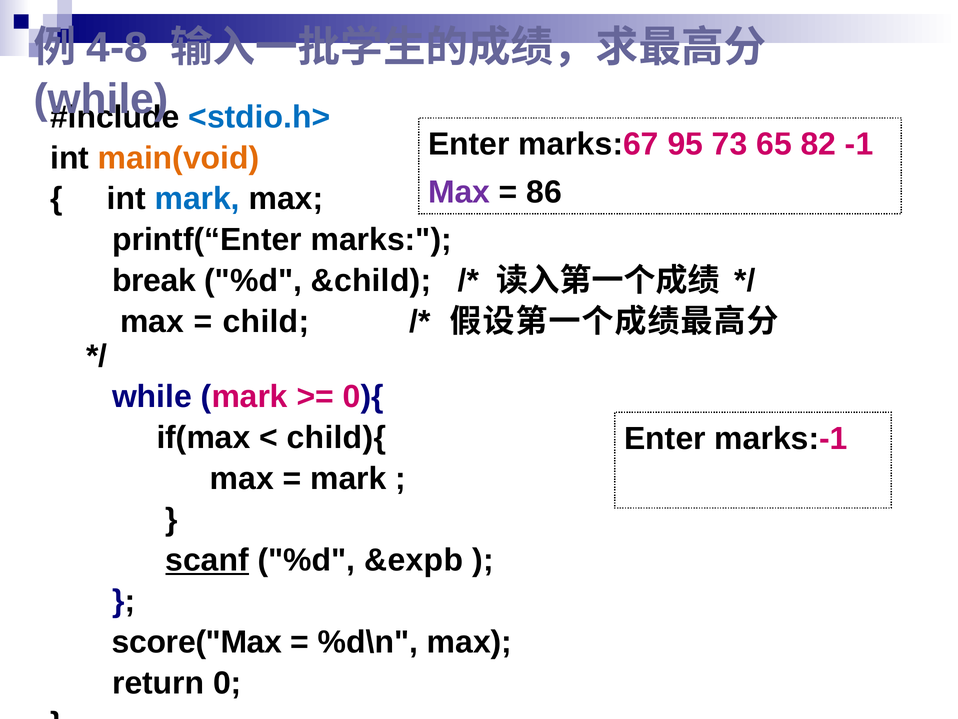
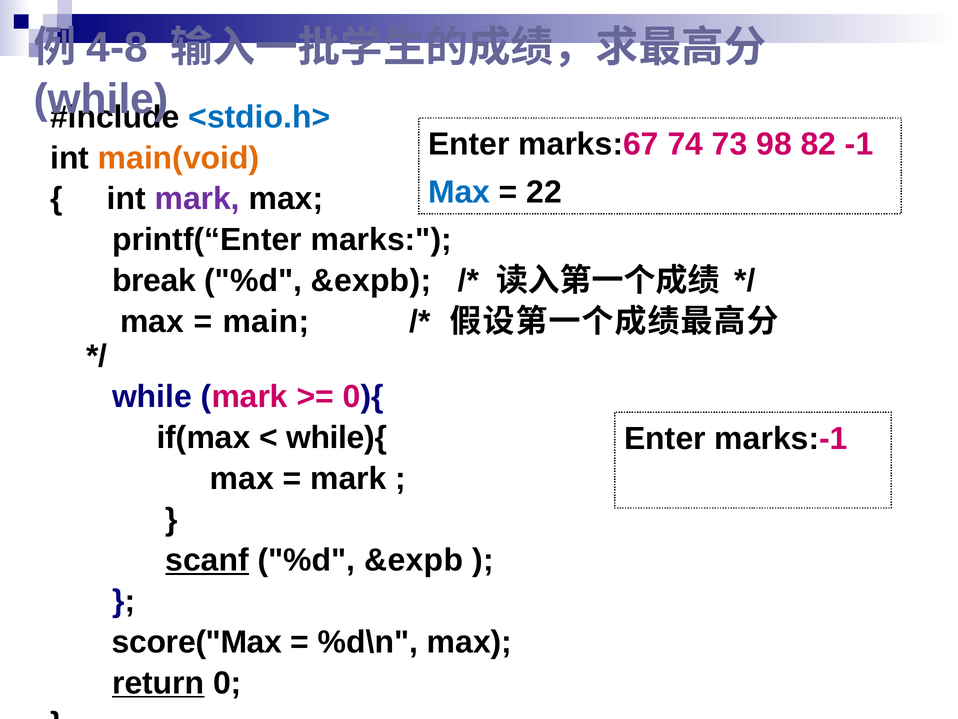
95: 95 -> 74
65: 65 -> 98
Max at (459, 192) colour: purple -> blue
86: 86 -> 22
mark at (197, 199) colour: blue -> purple
&child at (371, 280): &child -> &expb
child: child -> main
child){: child){ -> while){
return underline: none -> present
